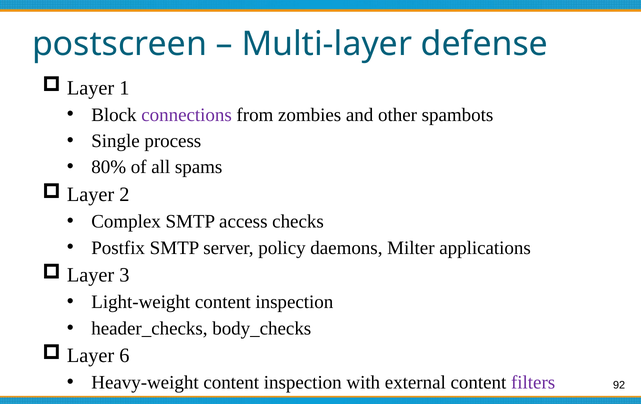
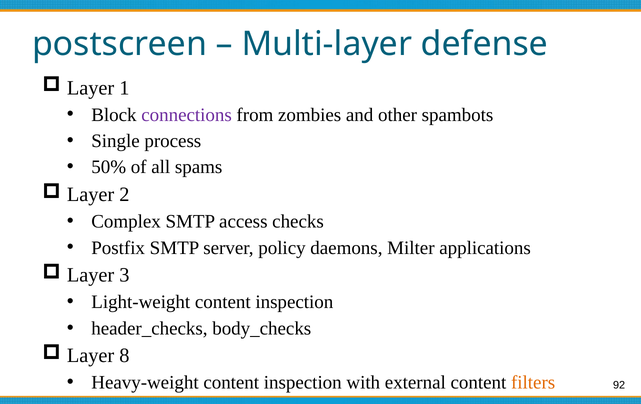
80%: 80% -> 50%
6: 6 -> 8
filters colour: purple -> orange
